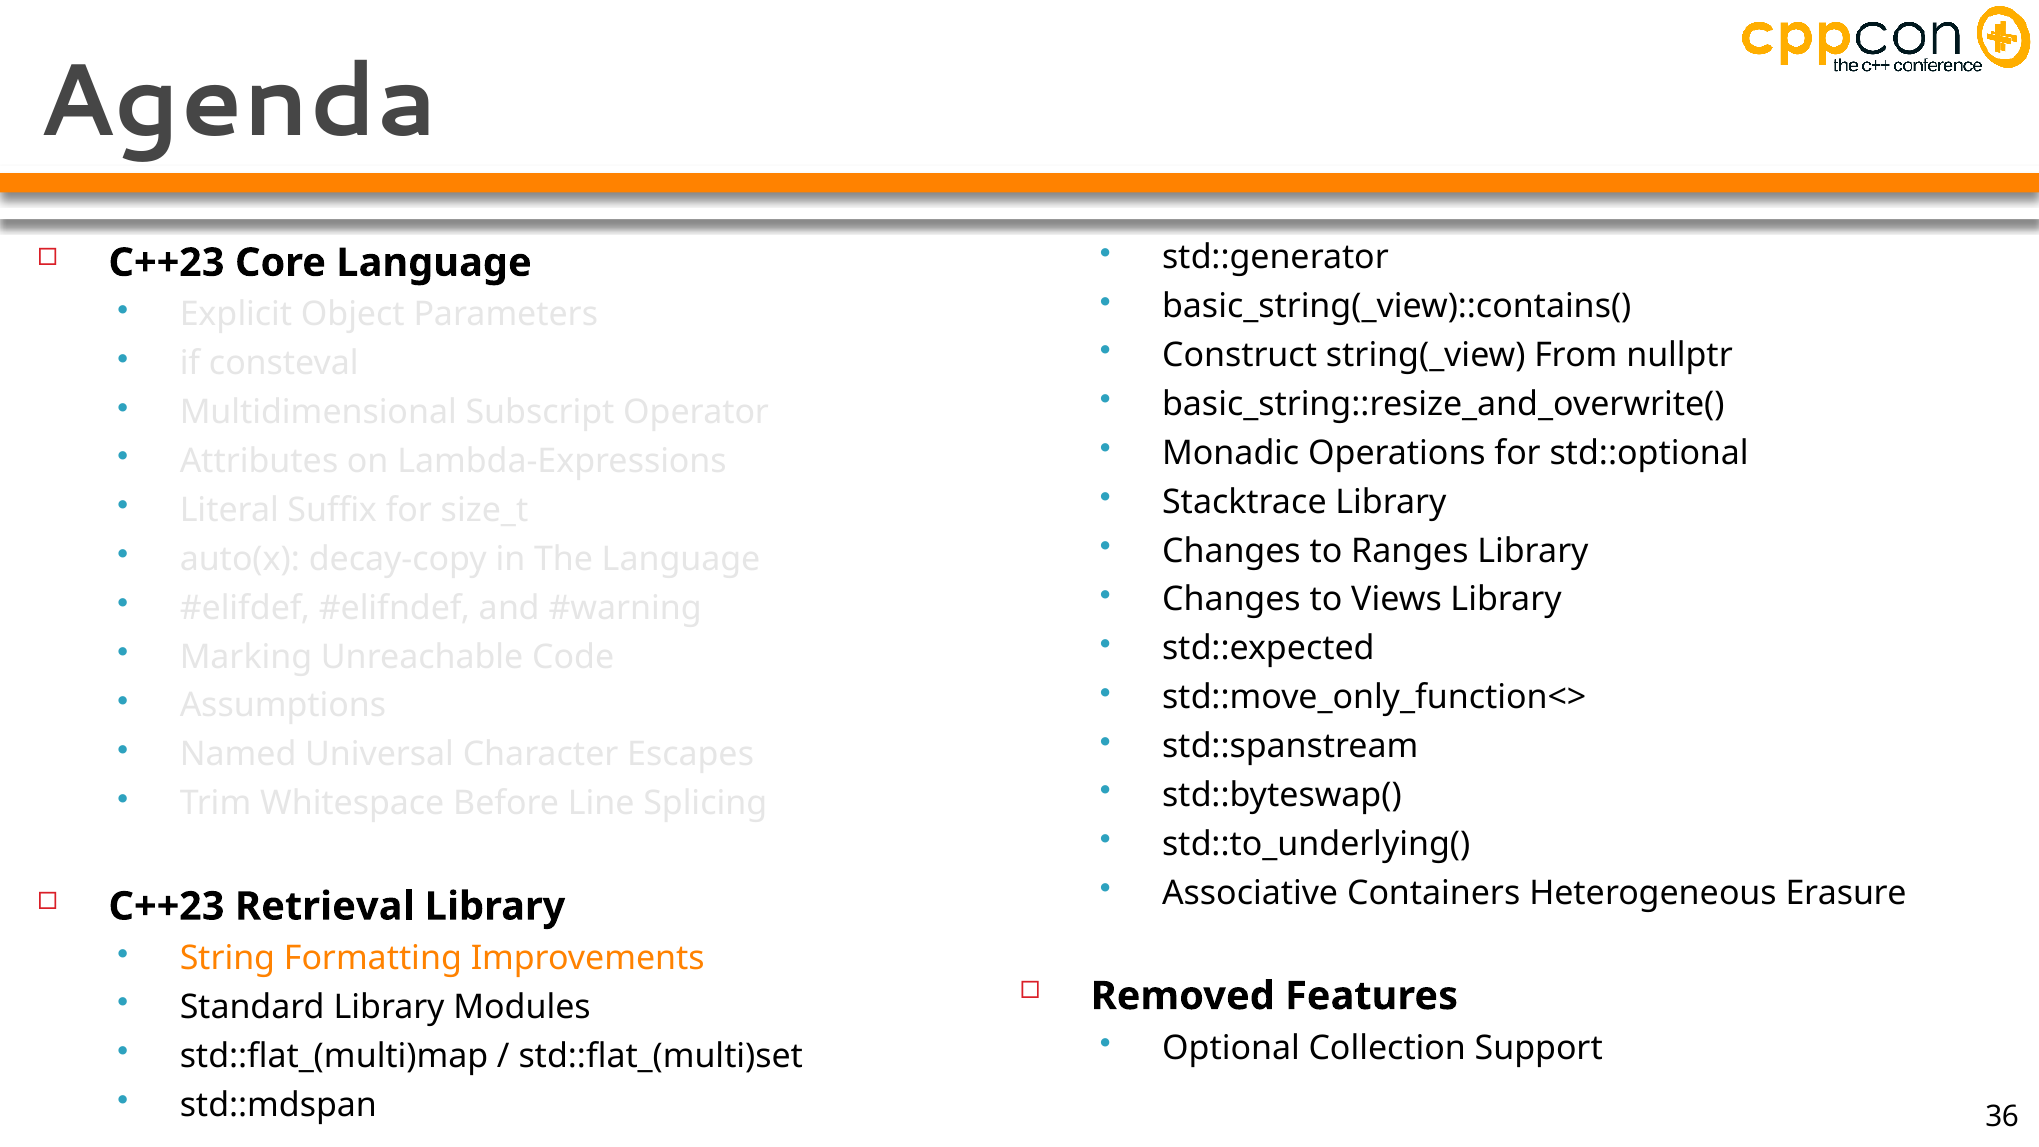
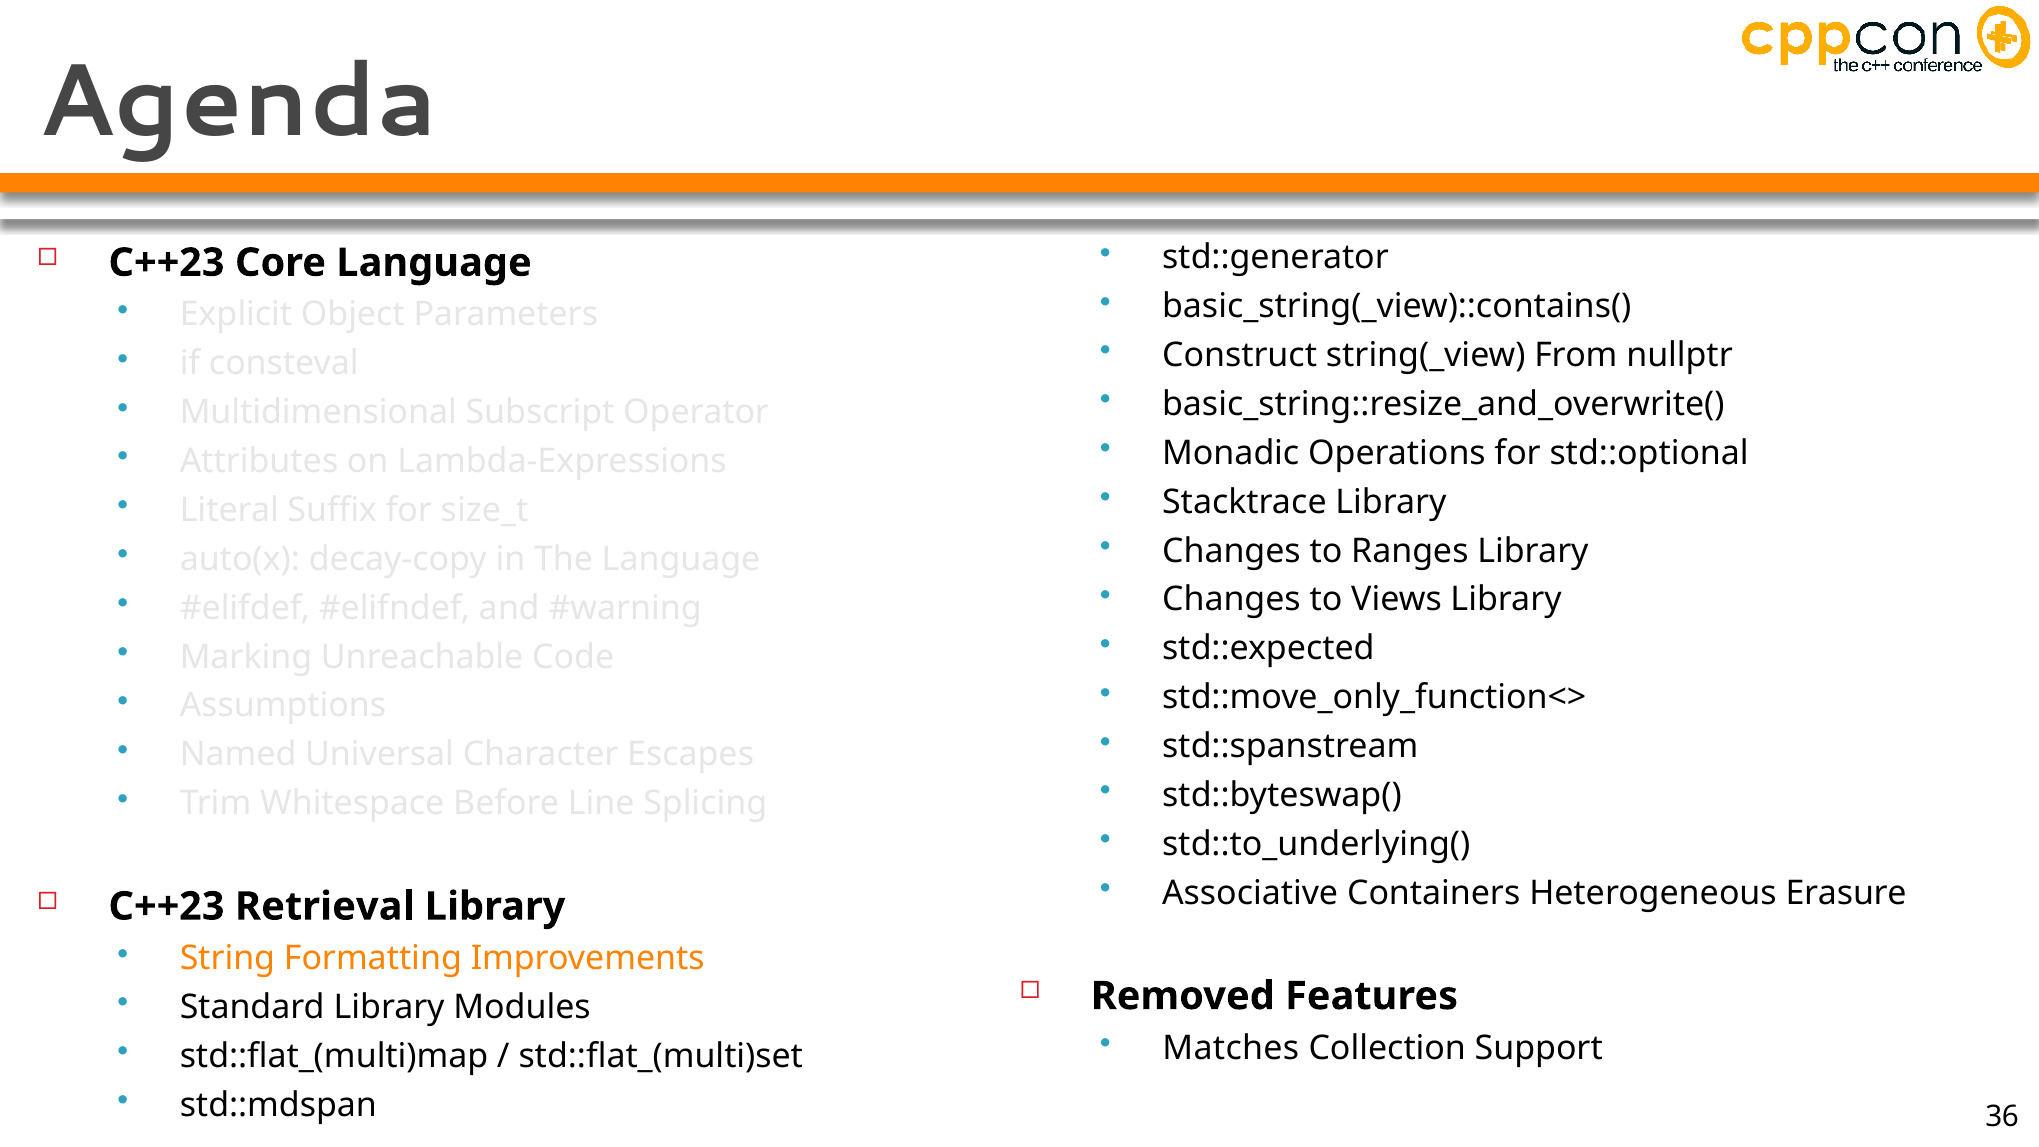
Optional: Optional -> Matches
